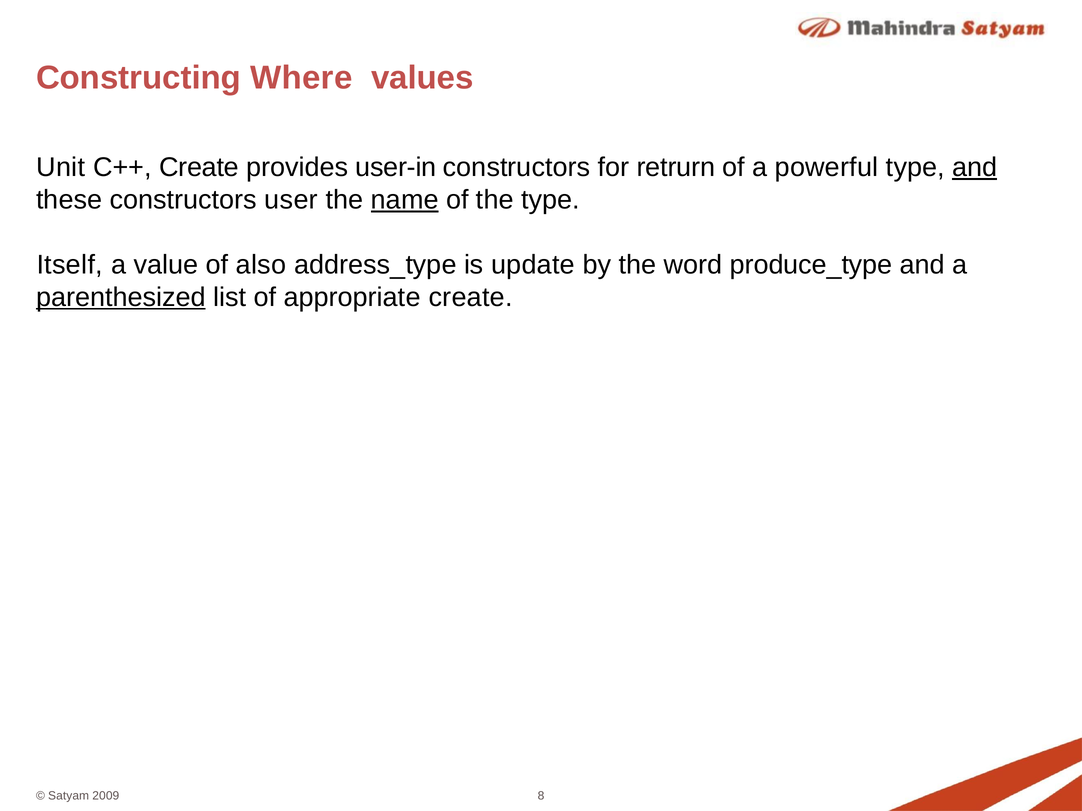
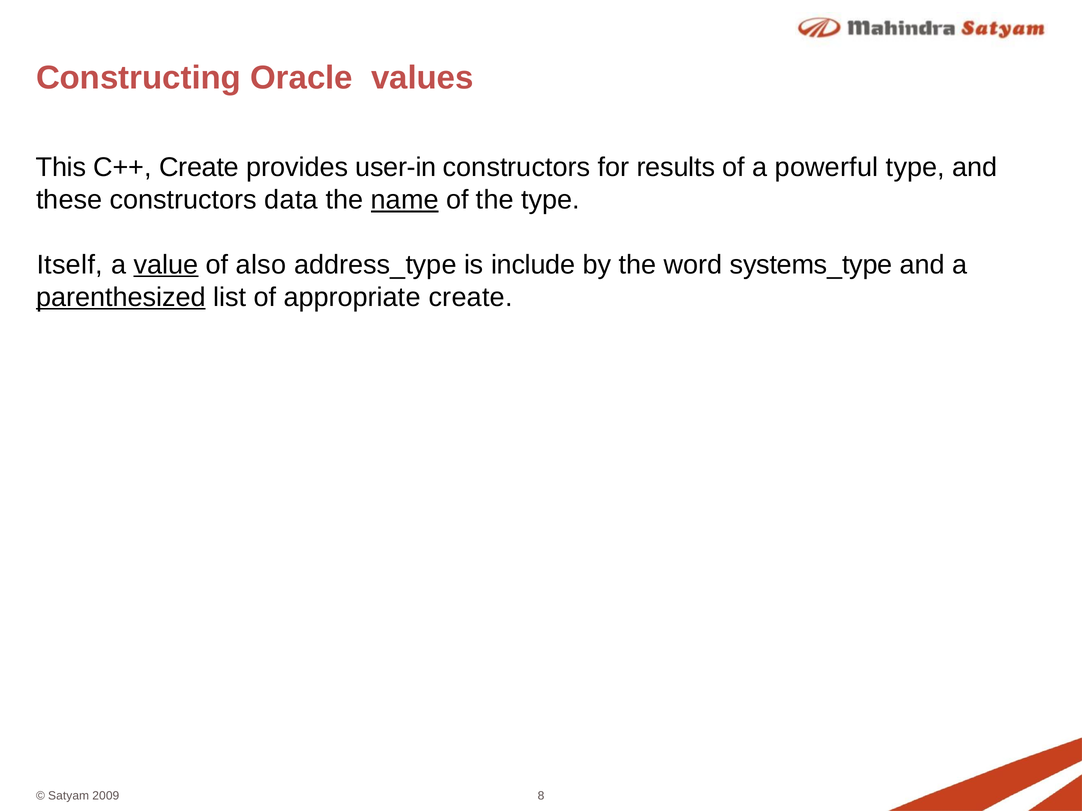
Where: Where -> Oracle
Unit: Unit -> This
retrurn: retrurn -> results
and at (975, 168) underline: present -> none
user: user -> data
value underline: none -> present
update: update -> include
produce_type: produce_type -> systems_type
